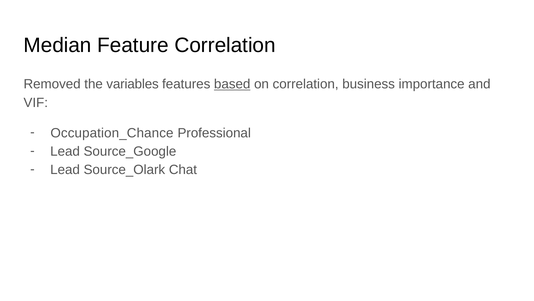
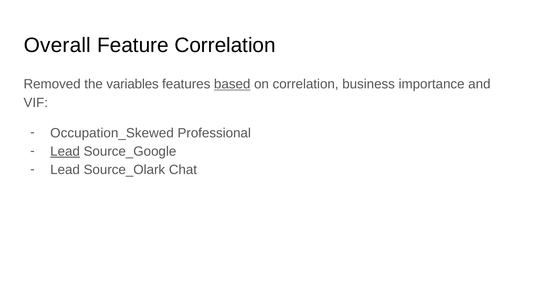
Median: Median -> Overall
Occupation_Chance: Occupation_Chance -> Occupation_Skewed
Lead at (65, 151) underline: none -> present
